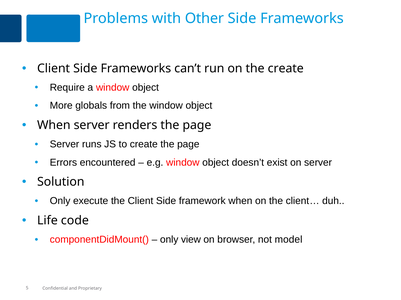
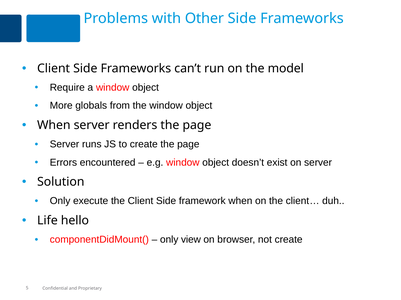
the create: create -> model
code: code -> hello
not model: model -> create
